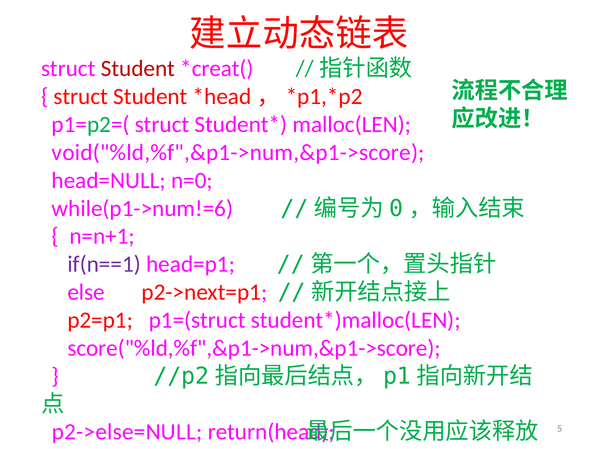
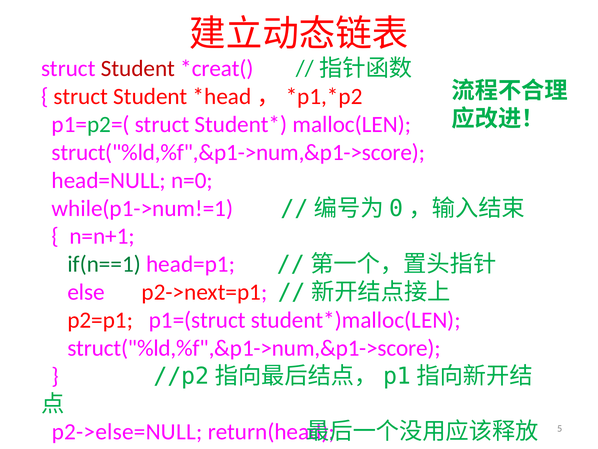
void("%ld,%f",&p1->num,&p1->score at (238, 152): void("%ld,%f",&p1->num,&p1->score -> struct("%ld,%f",&p1->num,&p1->score
while(p1->num!=6: while(p1->num!=6 -> while(p1->num!=1
if(n==1 colour: purple -> green
score("%ld,%f",&p1->num,&p1->score at (254, 348): score("%ld,%f",&p1->num,&p1->score -> struct("%ld,%f",&p1->num,&p1->score
